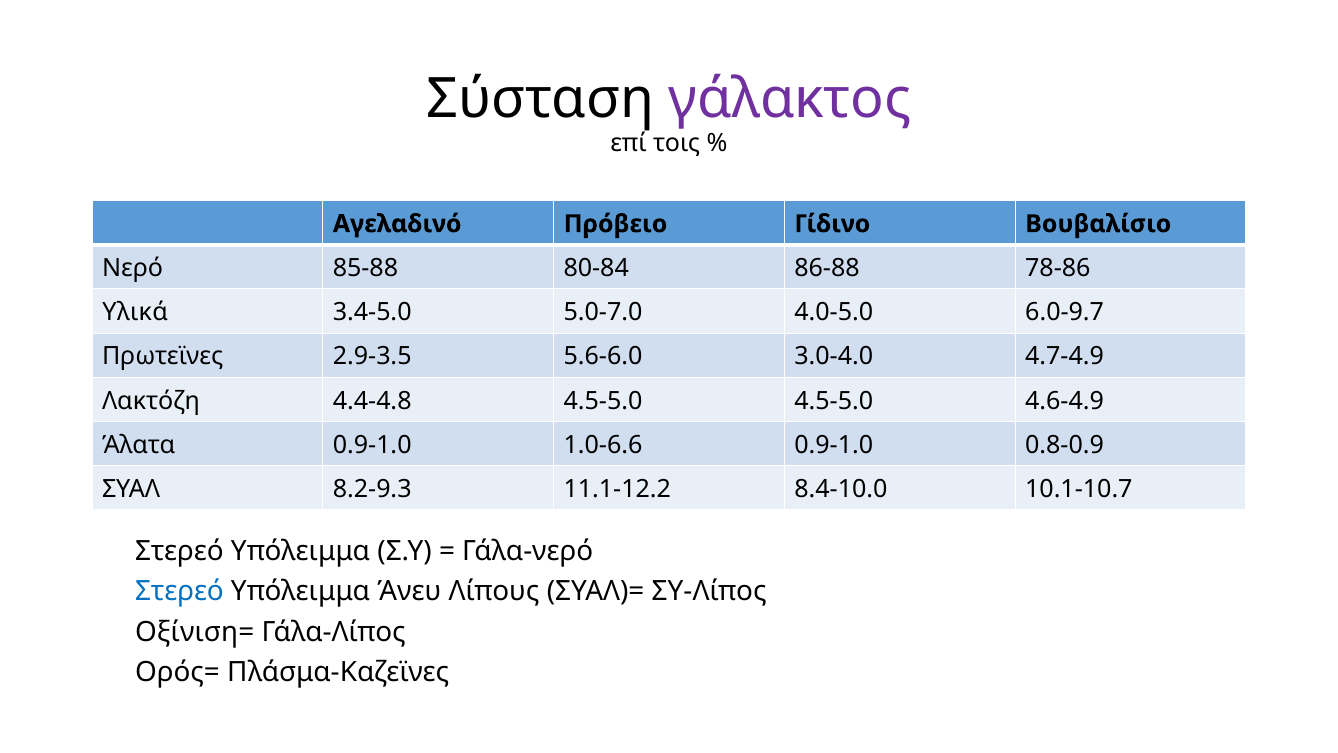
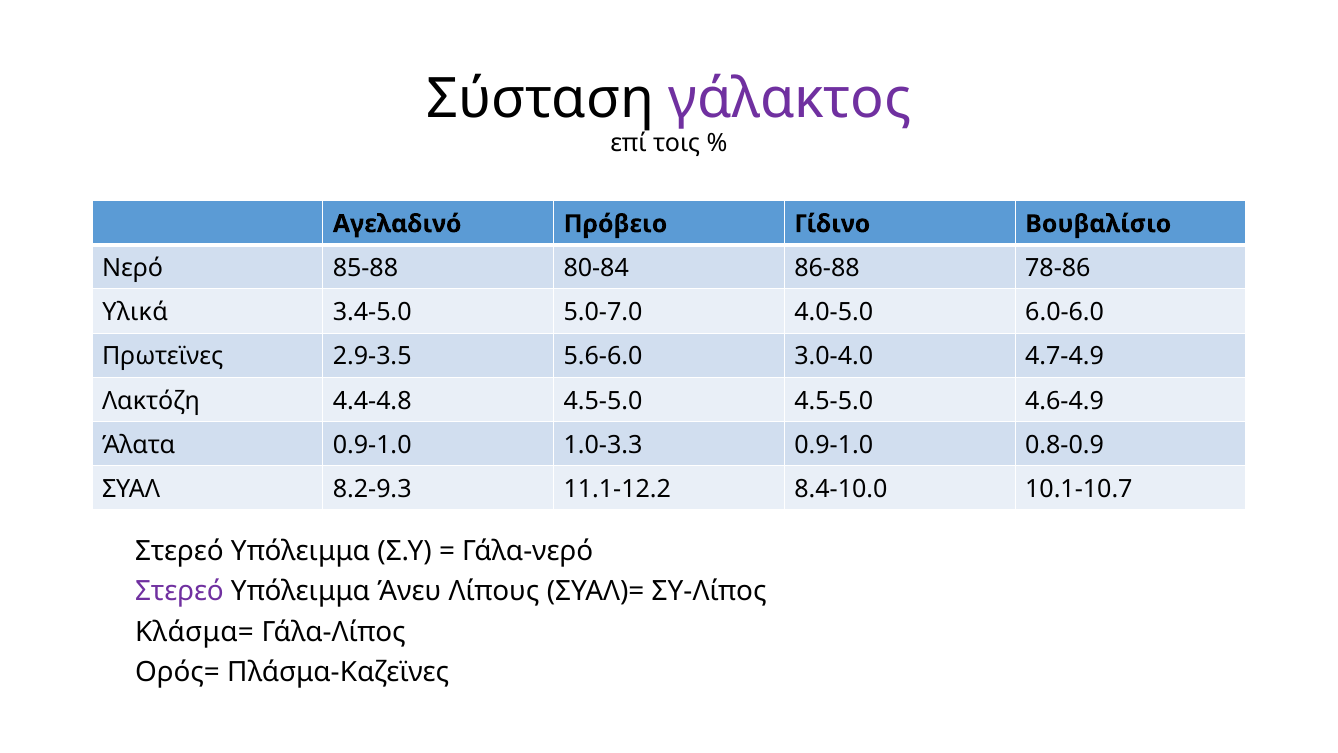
6.0-9.7: 6.0-9.7 -> 6.0-6.0
1.0-6.6: 1.0-6.6 -> 1.0-3.3
Στερεό at (179, 591) colour: blue -> purple
Οξίνιση=: Οξίνιση= -> Κλάσμα=
